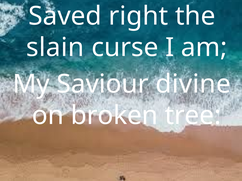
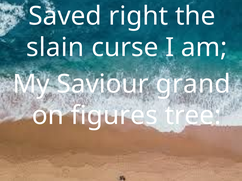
divine: divine -> grand
broken: broken -> figures
